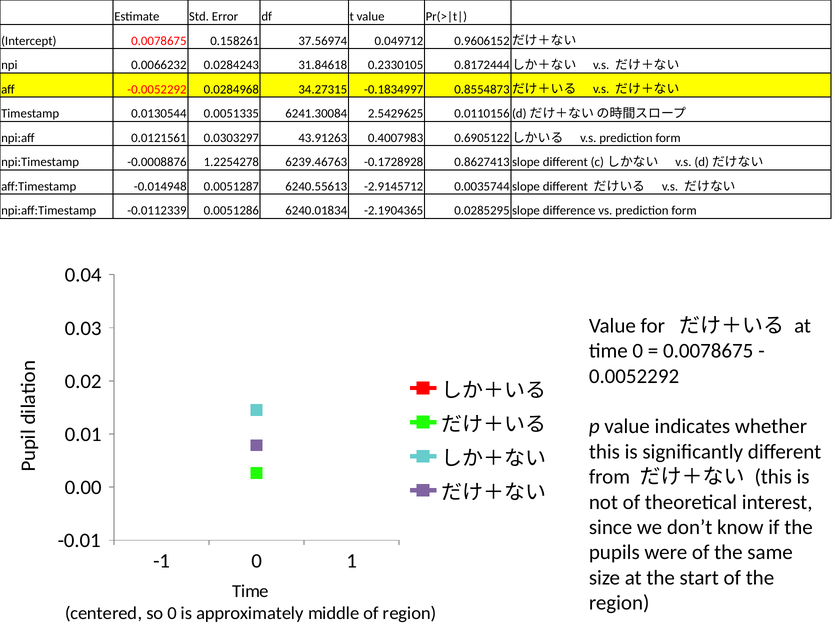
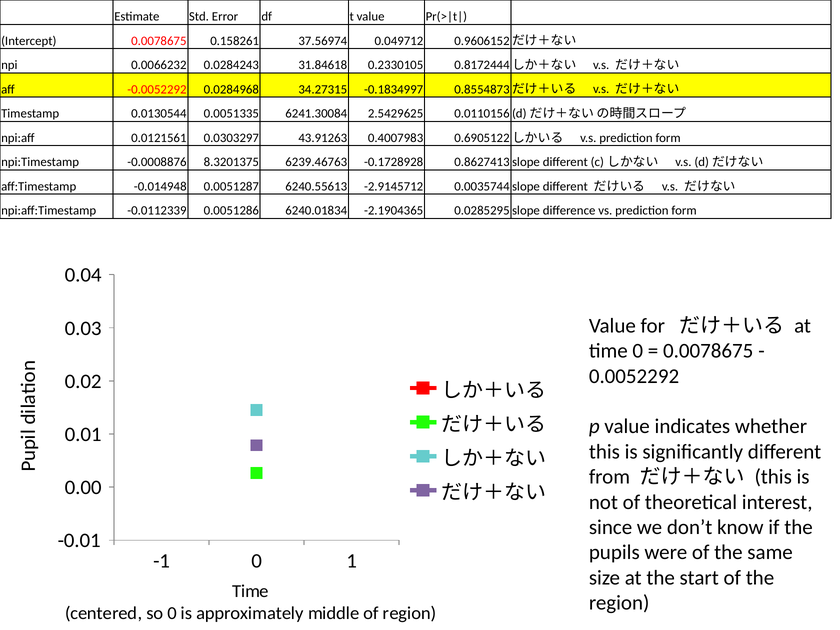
1.2254278: 1.2254278 -> 8.3201375
